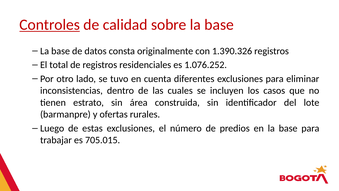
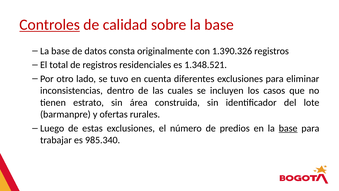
1.076.252: 1.076.252 -> 1.348.521
base at (288, 128) underline: none -> present
705.015: 705.015 -> 985.340
